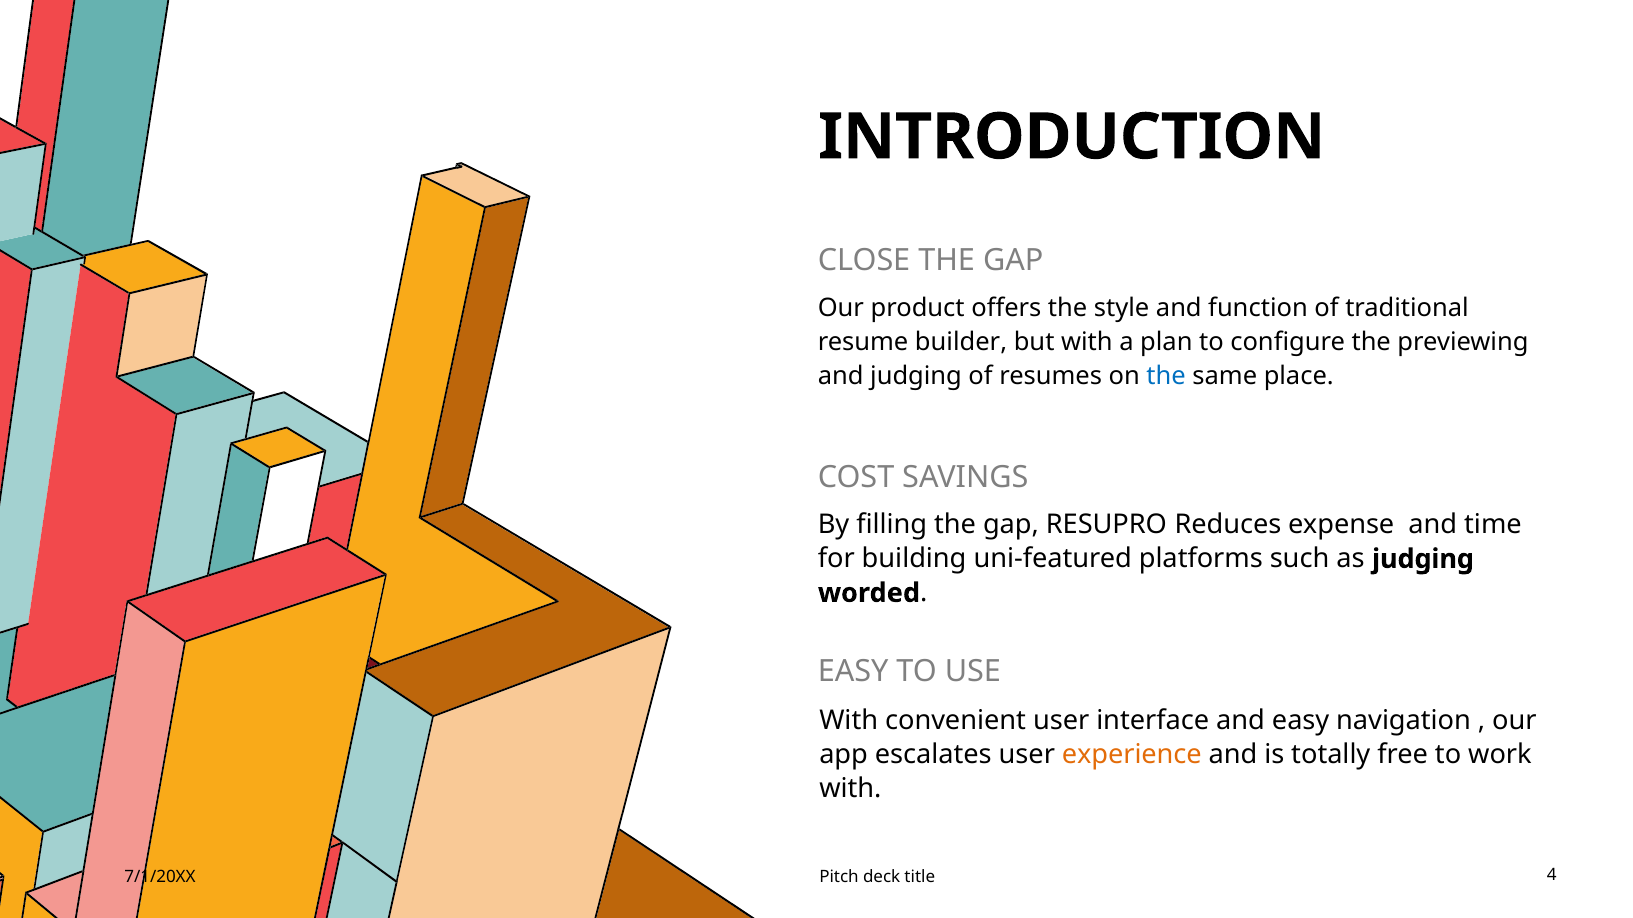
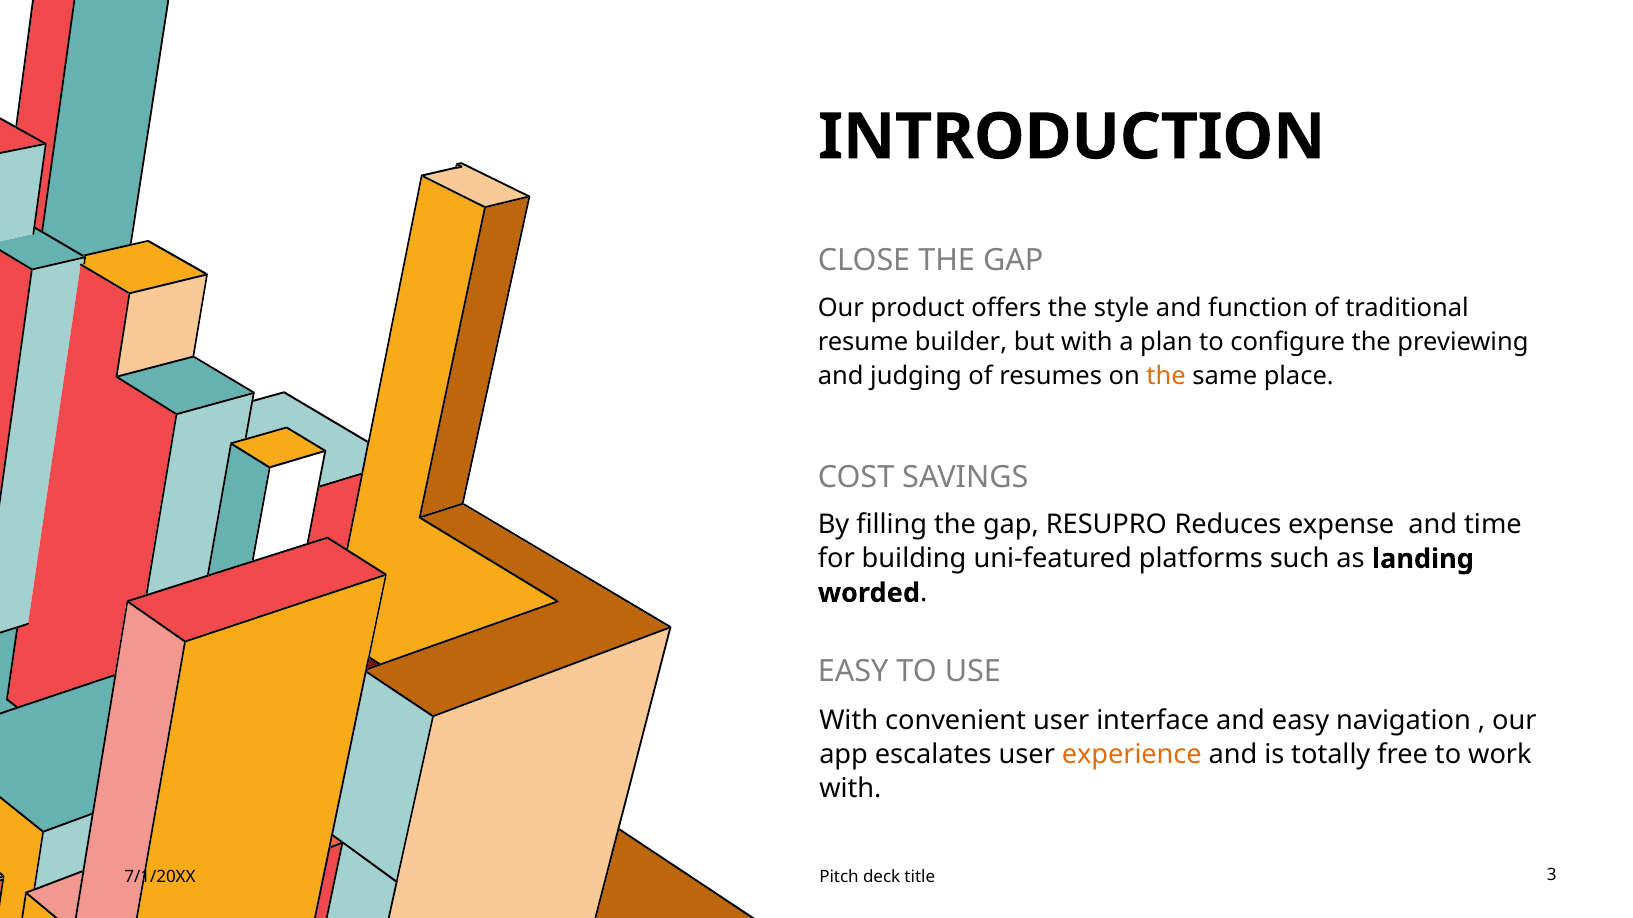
the at (1166, 376) colour: blue -> orange
as judging: judging -> landing
4: 4 -> 3
